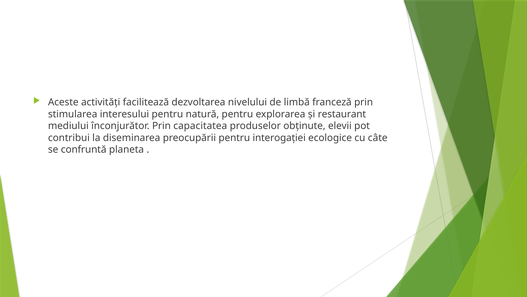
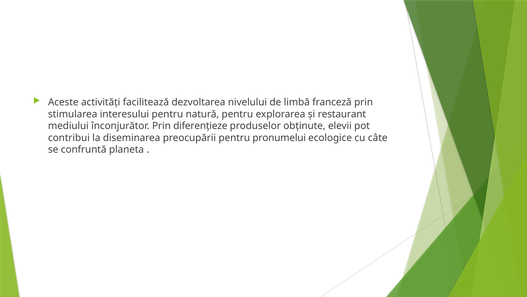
capacitatea: capacitatea -> diferențieze
interogației: interogației -> pronumelui
